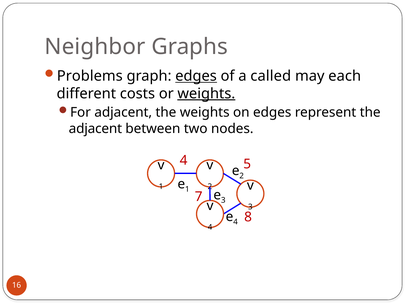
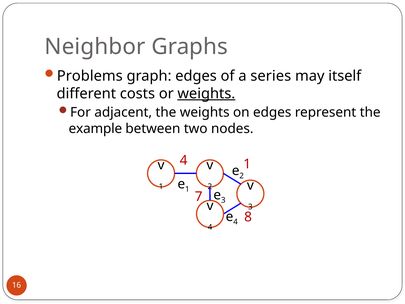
edges at (196, 76) underline: present -> none
called: called -> series
each: each -> itself
adjacent at (95, 129): adjacent -> example
4 5: 5 -> 1
